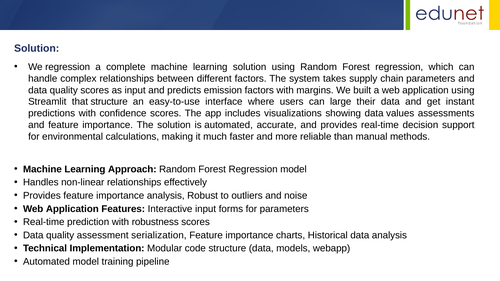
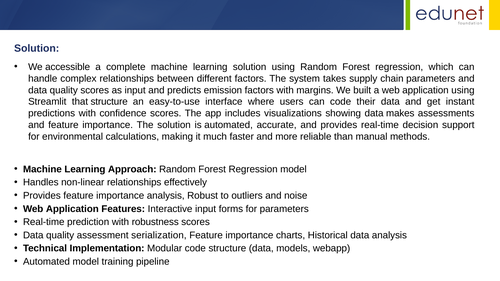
We regression: regression -> accessible
can large: large -> code
values: values -> makes
